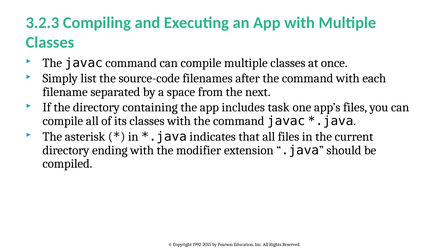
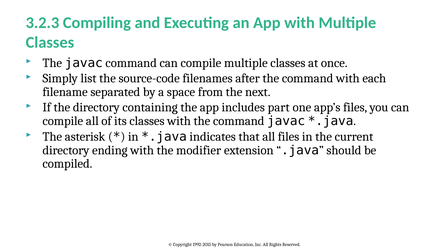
task: task -> part
